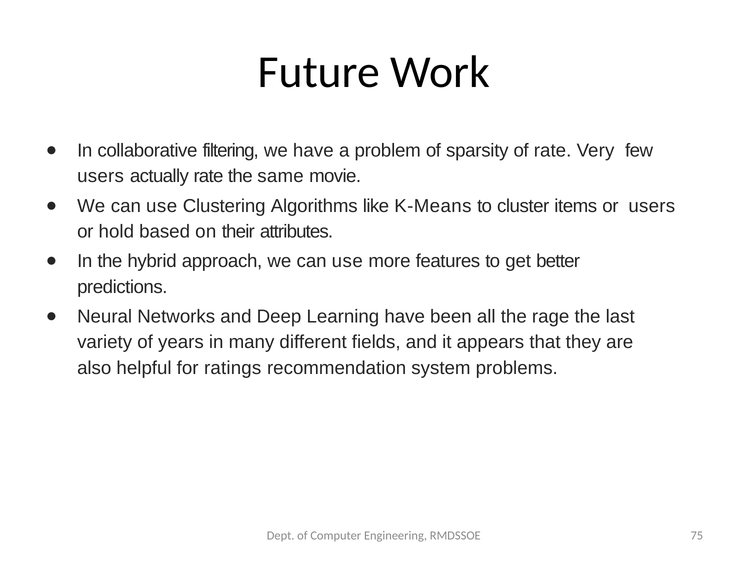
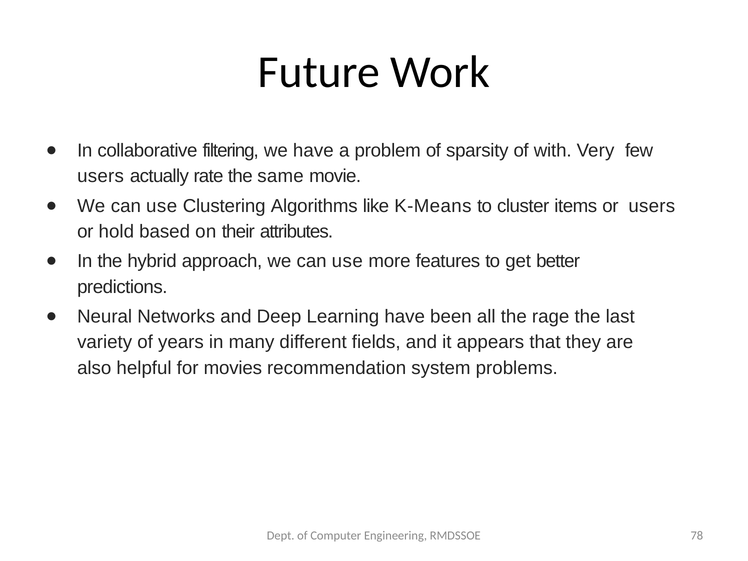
of rate: rate -> with
ratings: ratings -> movies
75: 75 -> 78
